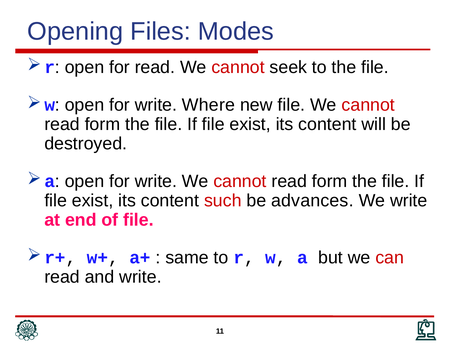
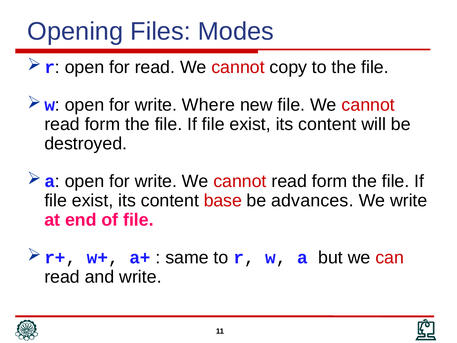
seek: seek -> copy
such: such -> base
